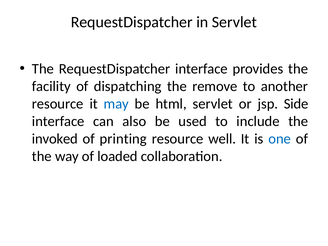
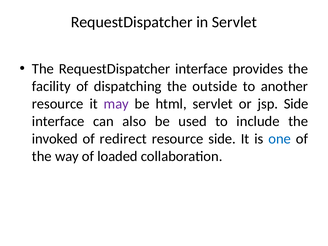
remove: remove -> outside
may colour: blue -> purple
printing: printing -> redirect
resource well: well -> side
